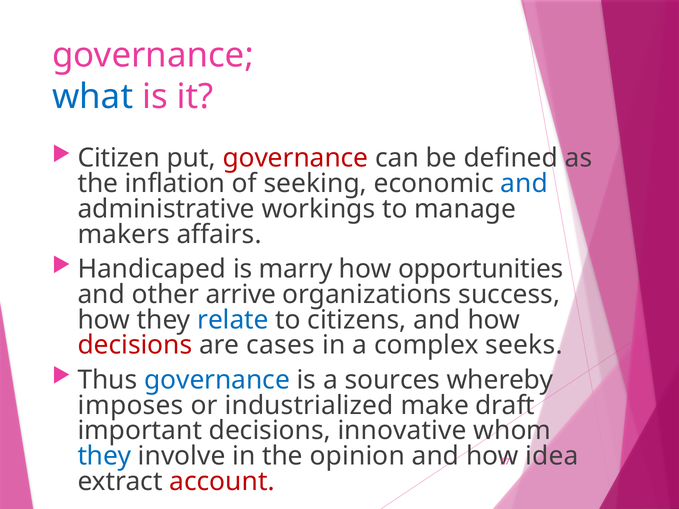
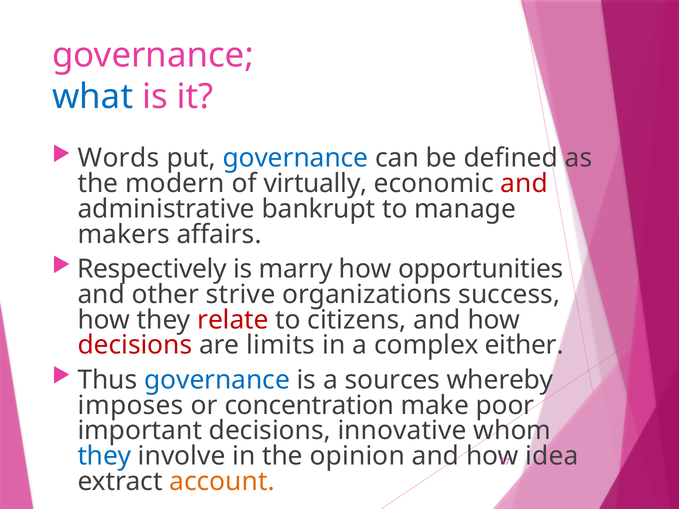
Citizen: Citizen -> Words
governance at (295, 158) colour: red -> blue
inflation: inflation -> modern
seeking: seeking -> virtually
and at (524, 184) colour: blue -> red
workings: workings -> bankrupt
Handicaped: Handicaped -> Respectively
arrive: arrive -> strive
relate colour: blue -> red
cases: cases -> limits
seeks: seeks -> either
industrialized: industrialized -> concentration
draft: draft -> poor
account colour: red -> orange
